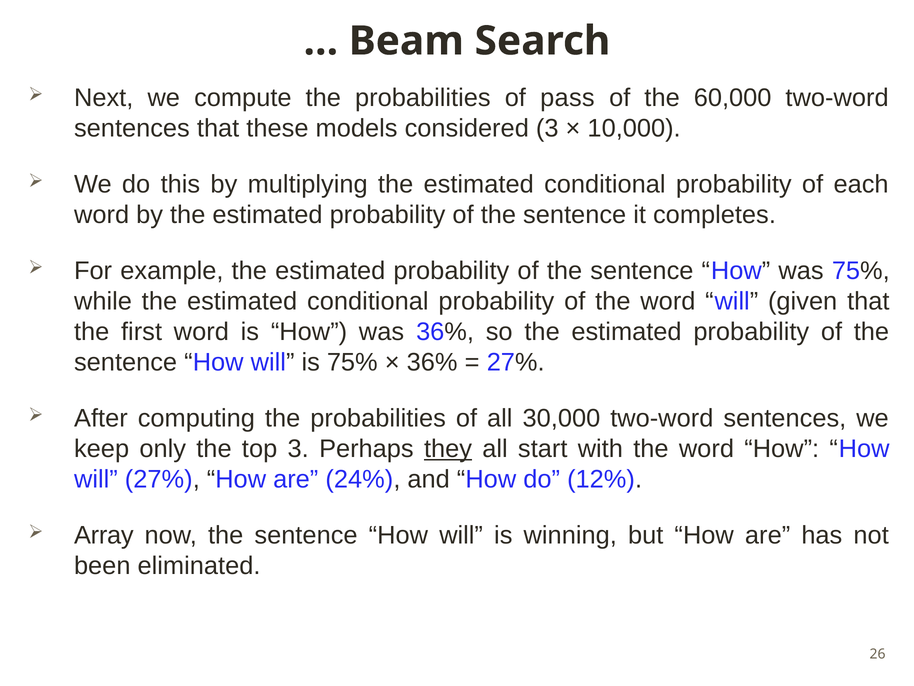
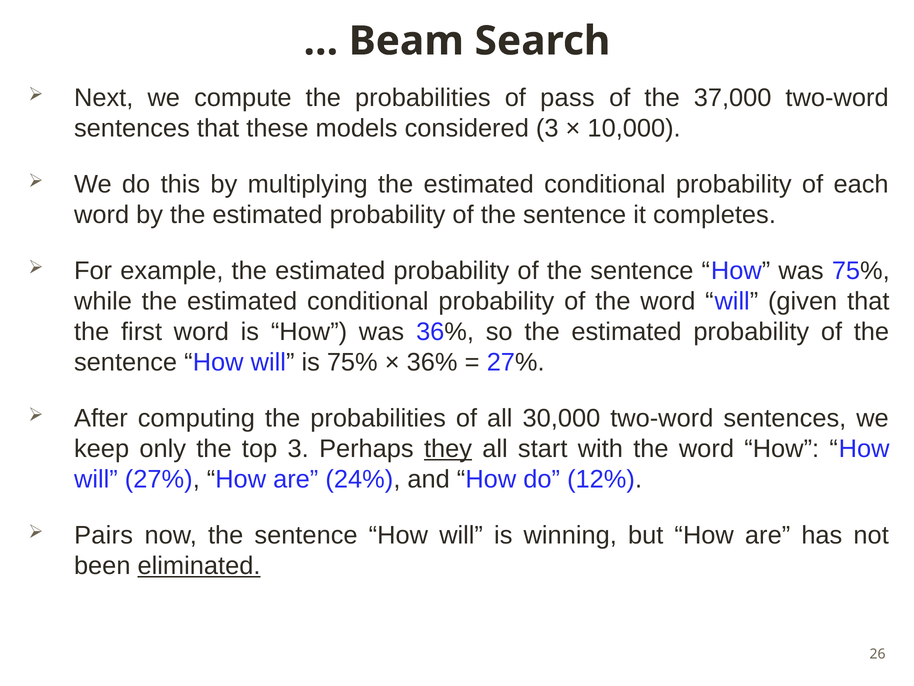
60,000: 60,000 -> 37,000
Array: Array -> Pairs
eliminated underline: none -> present
